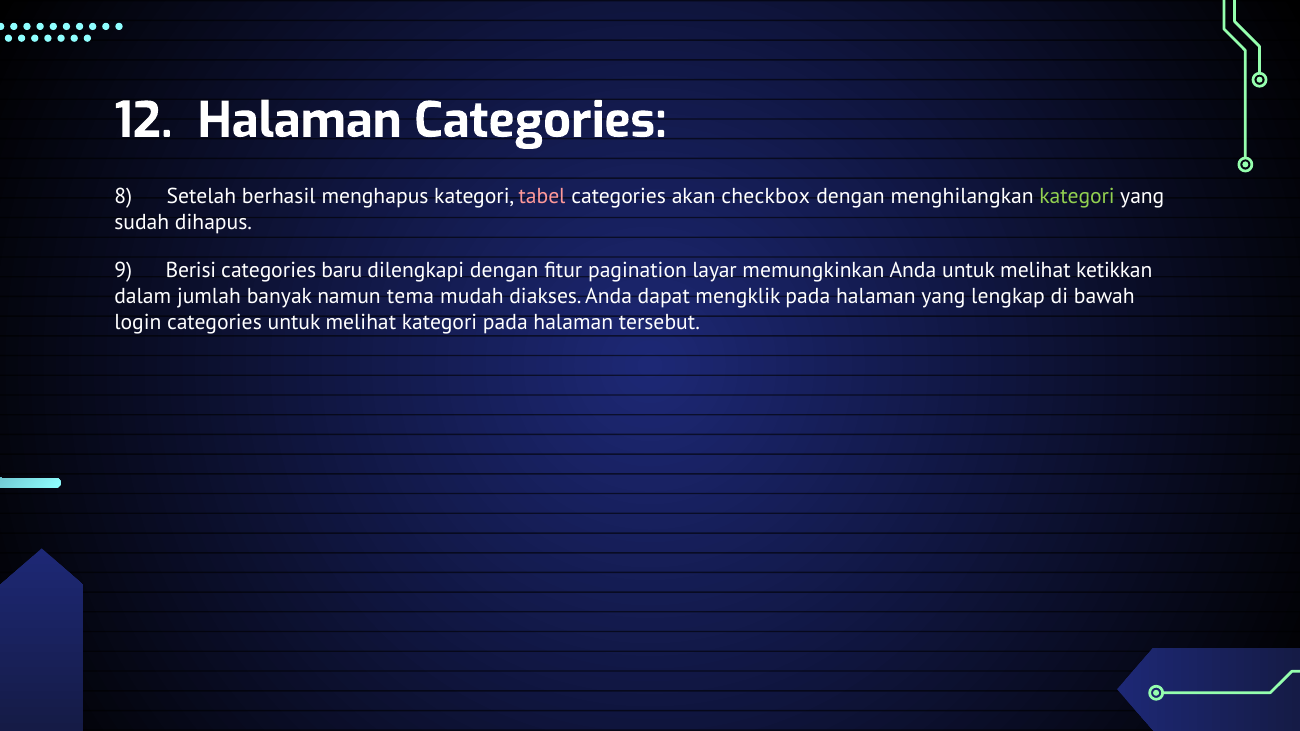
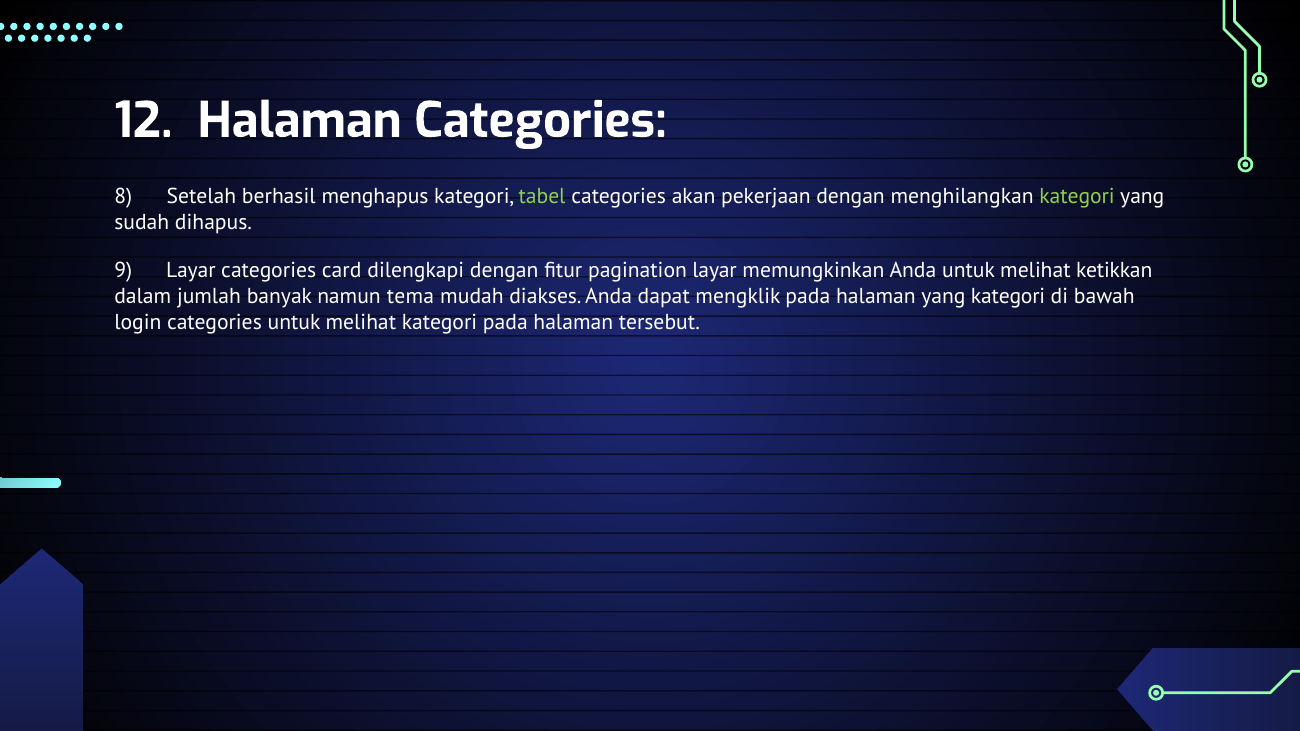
tabel colour: pink -> light green
checkbox: checkbox -> pekerjaan
9 Berisi: Berisi -> Layar
baru: baru -> card
yang lengkap: lengkap -> kategori
